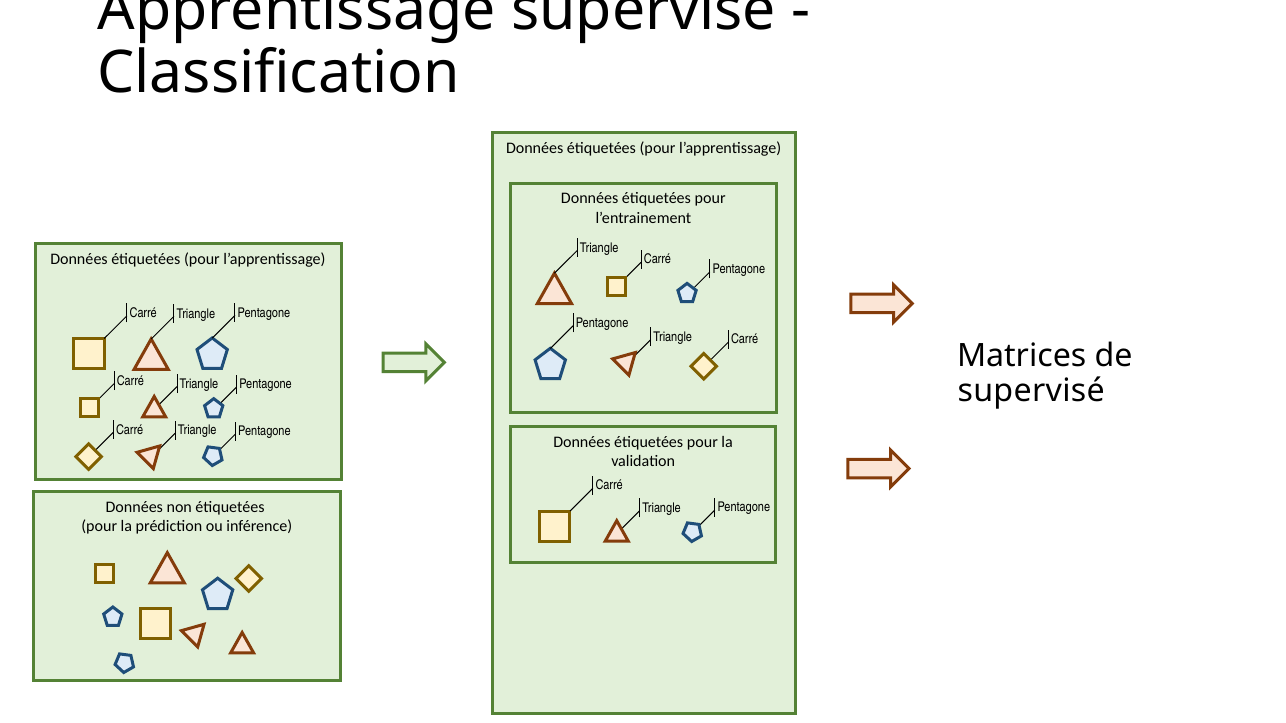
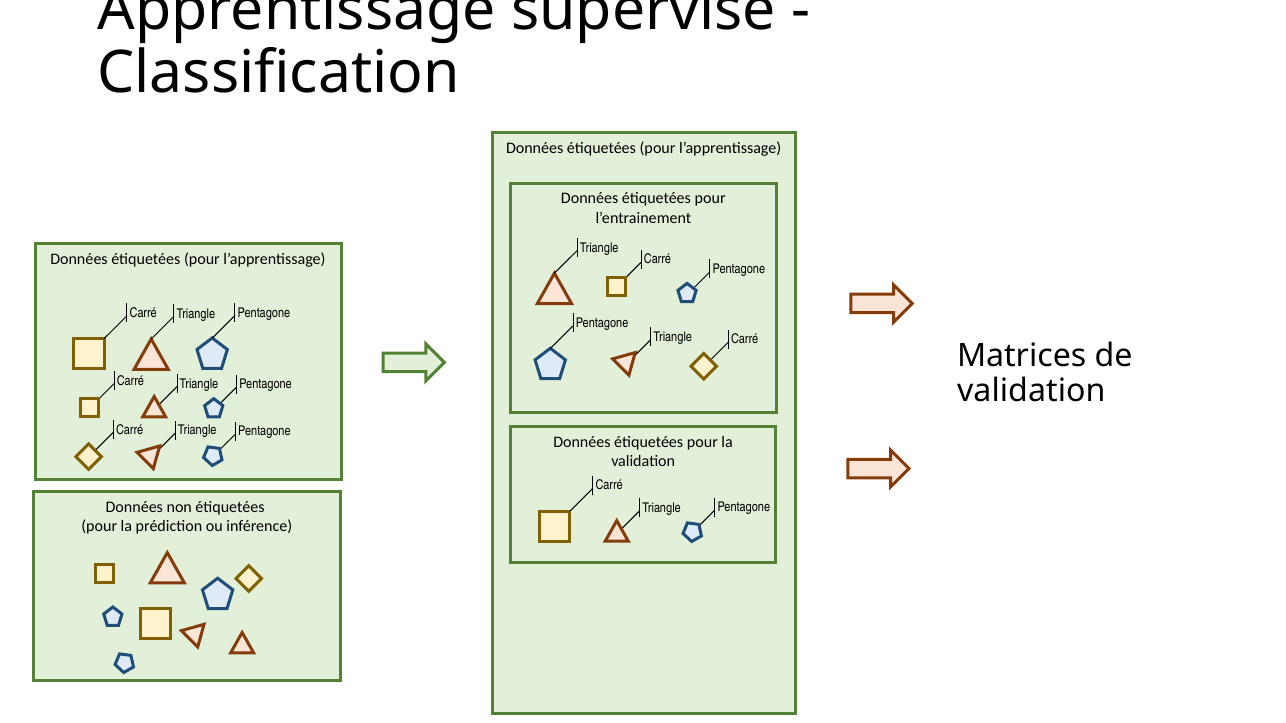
supervisé at (1031, 391): supervisé -> validation
